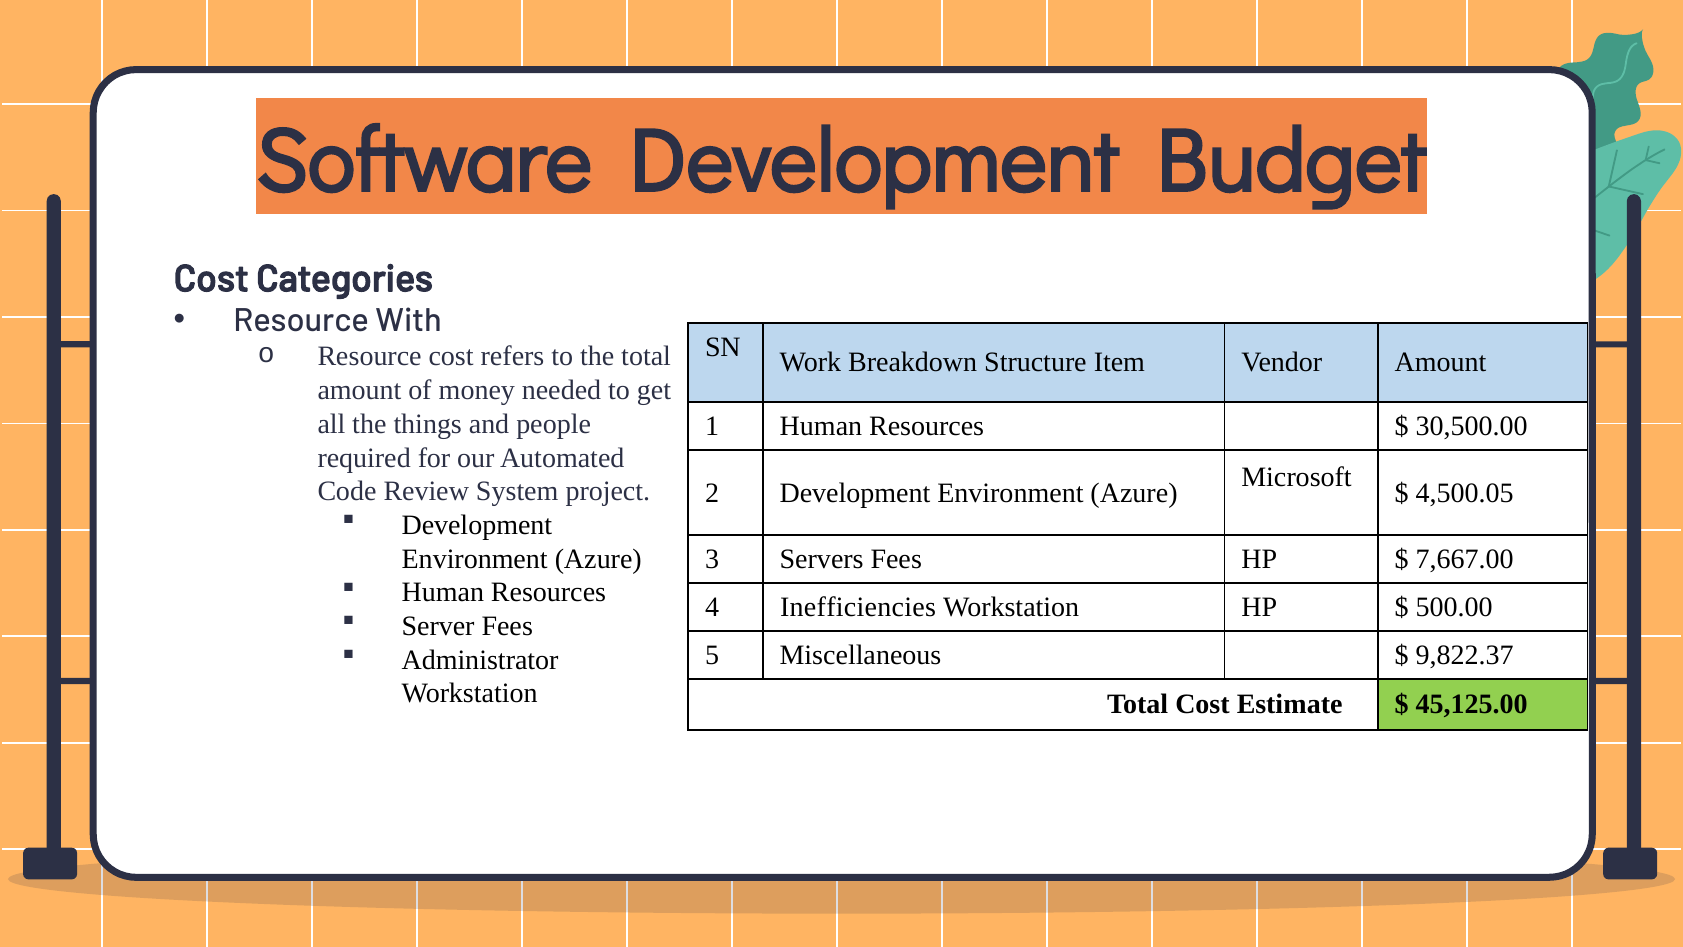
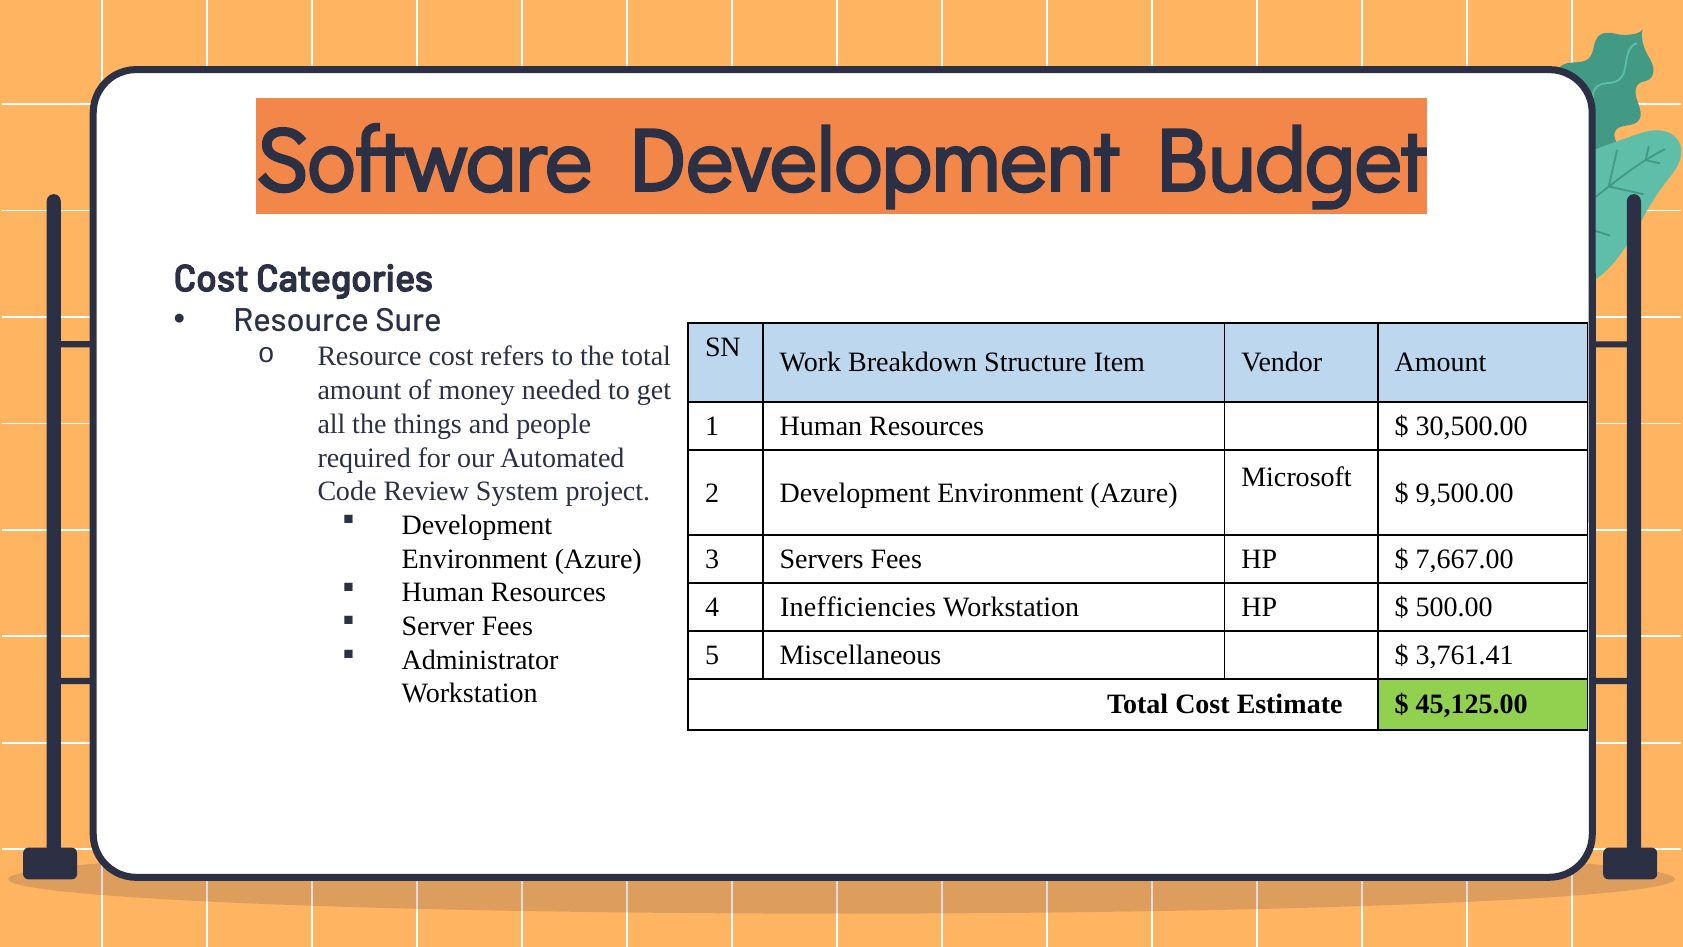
With: With -> Sure
4,500.05: 4,500.05 -> 9,500.00
9,822.37: 9,822.37 -> 3,761.41
